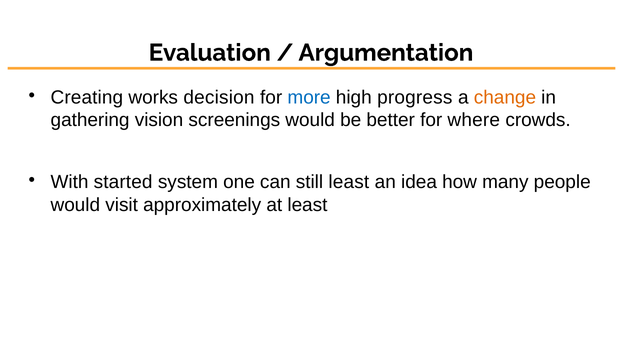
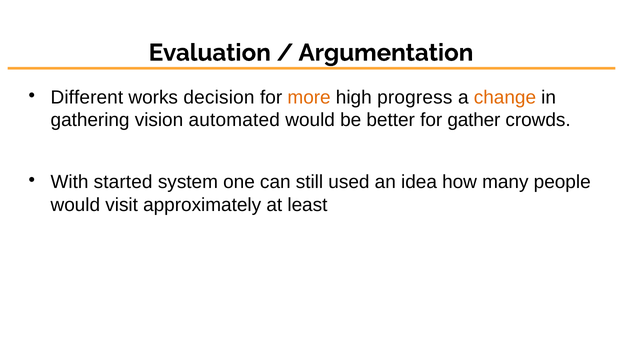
Creating: Creating -> Different
more colour: blue -> orange
screenings: screenings -> automated
where: where -> gather
still least: least -> used
